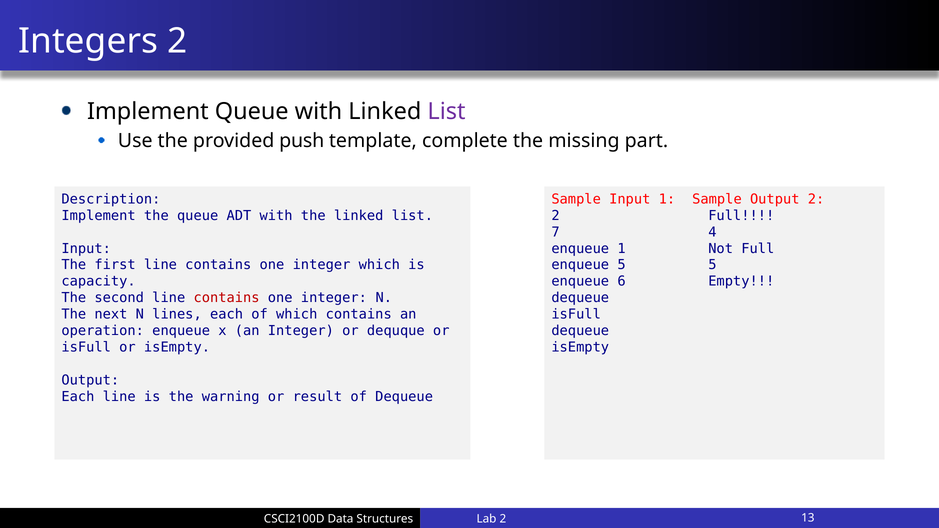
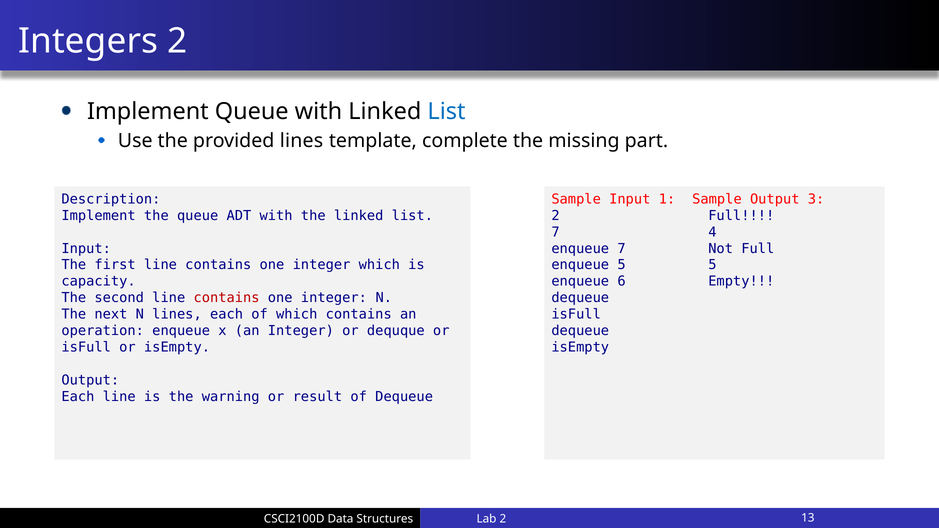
List at (447, 111) colour: purple -> blue
provided push: push -> lines
Output 2: 2 -> 3
enqueue 1: 1 -> 7
